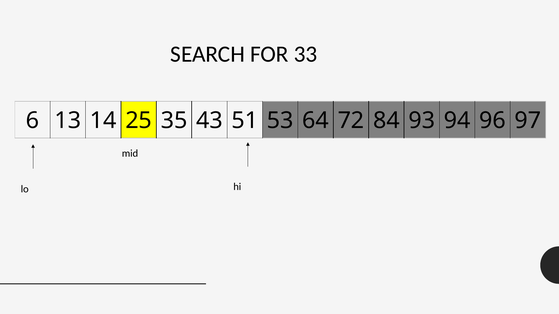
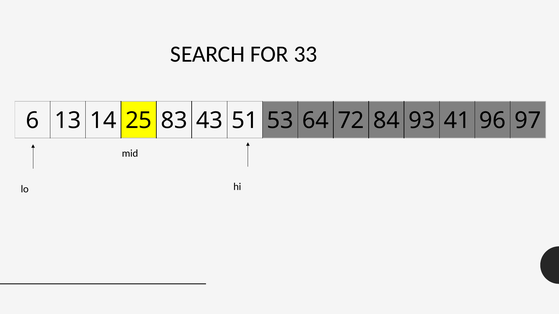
35: 35 -> 83
94: 94 -> 41
